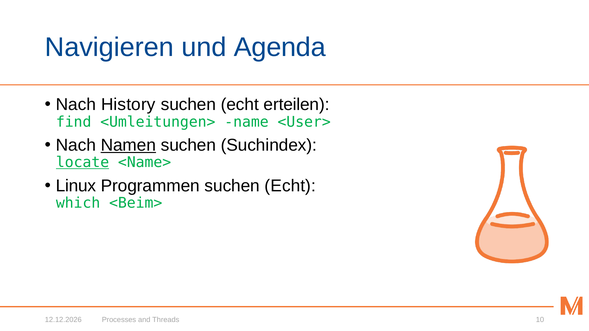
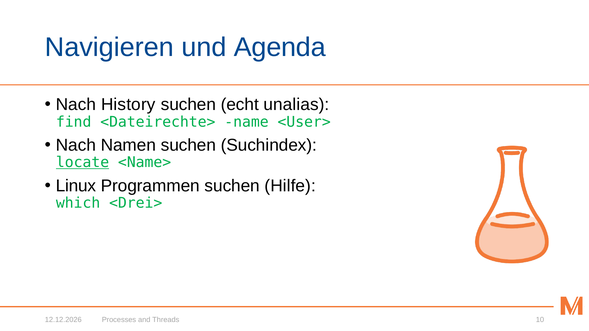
erteilen: erteilen -> unalias
<Umleitungen>: <Umleitungen> -> <Dateirechte>
Namen underline: present -> none
Programmen suchen Echt: Echt -> Hilfe
<Beim>: <Beim> -> <Drei>
